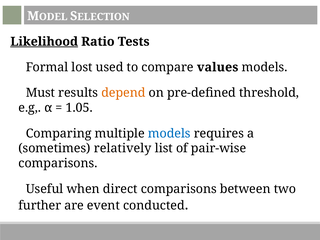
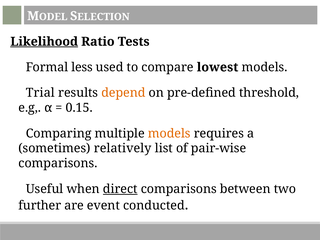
lost: lost -> less
values: values -> lowest
Must: Must -> Trial
1.05: 1.05 -> 0.15
models at (169, 133) colour: blue -> orange
direct underline: none -> present
